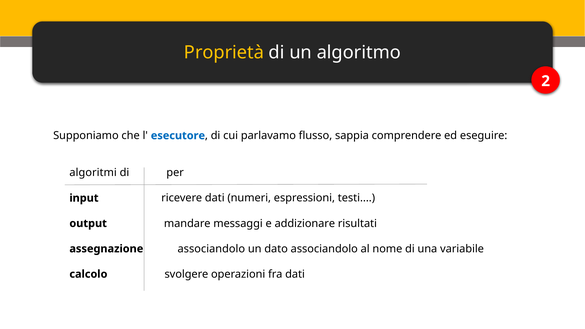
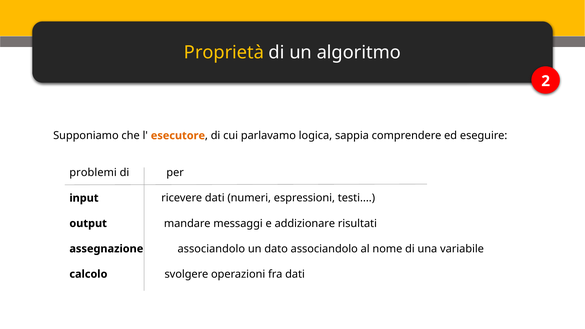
esecutore colour: blue -> orange
flusso: flusso -> logica
algoritmi: algoritmi -> problemi
